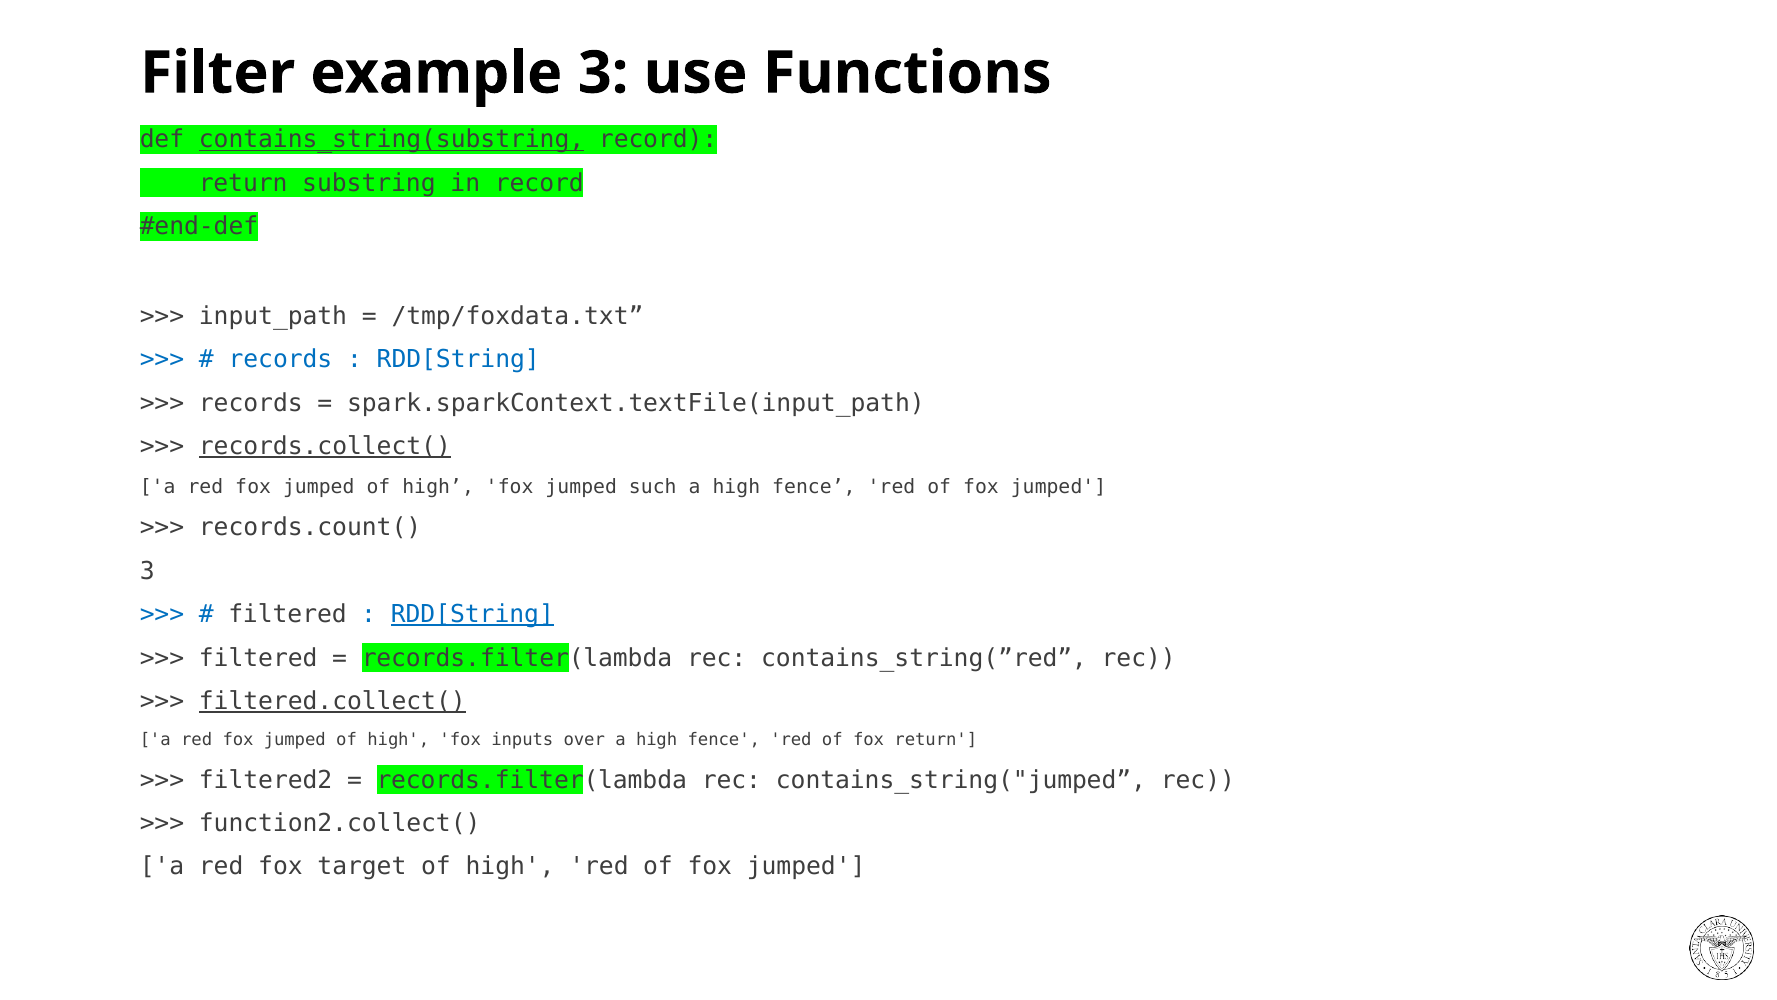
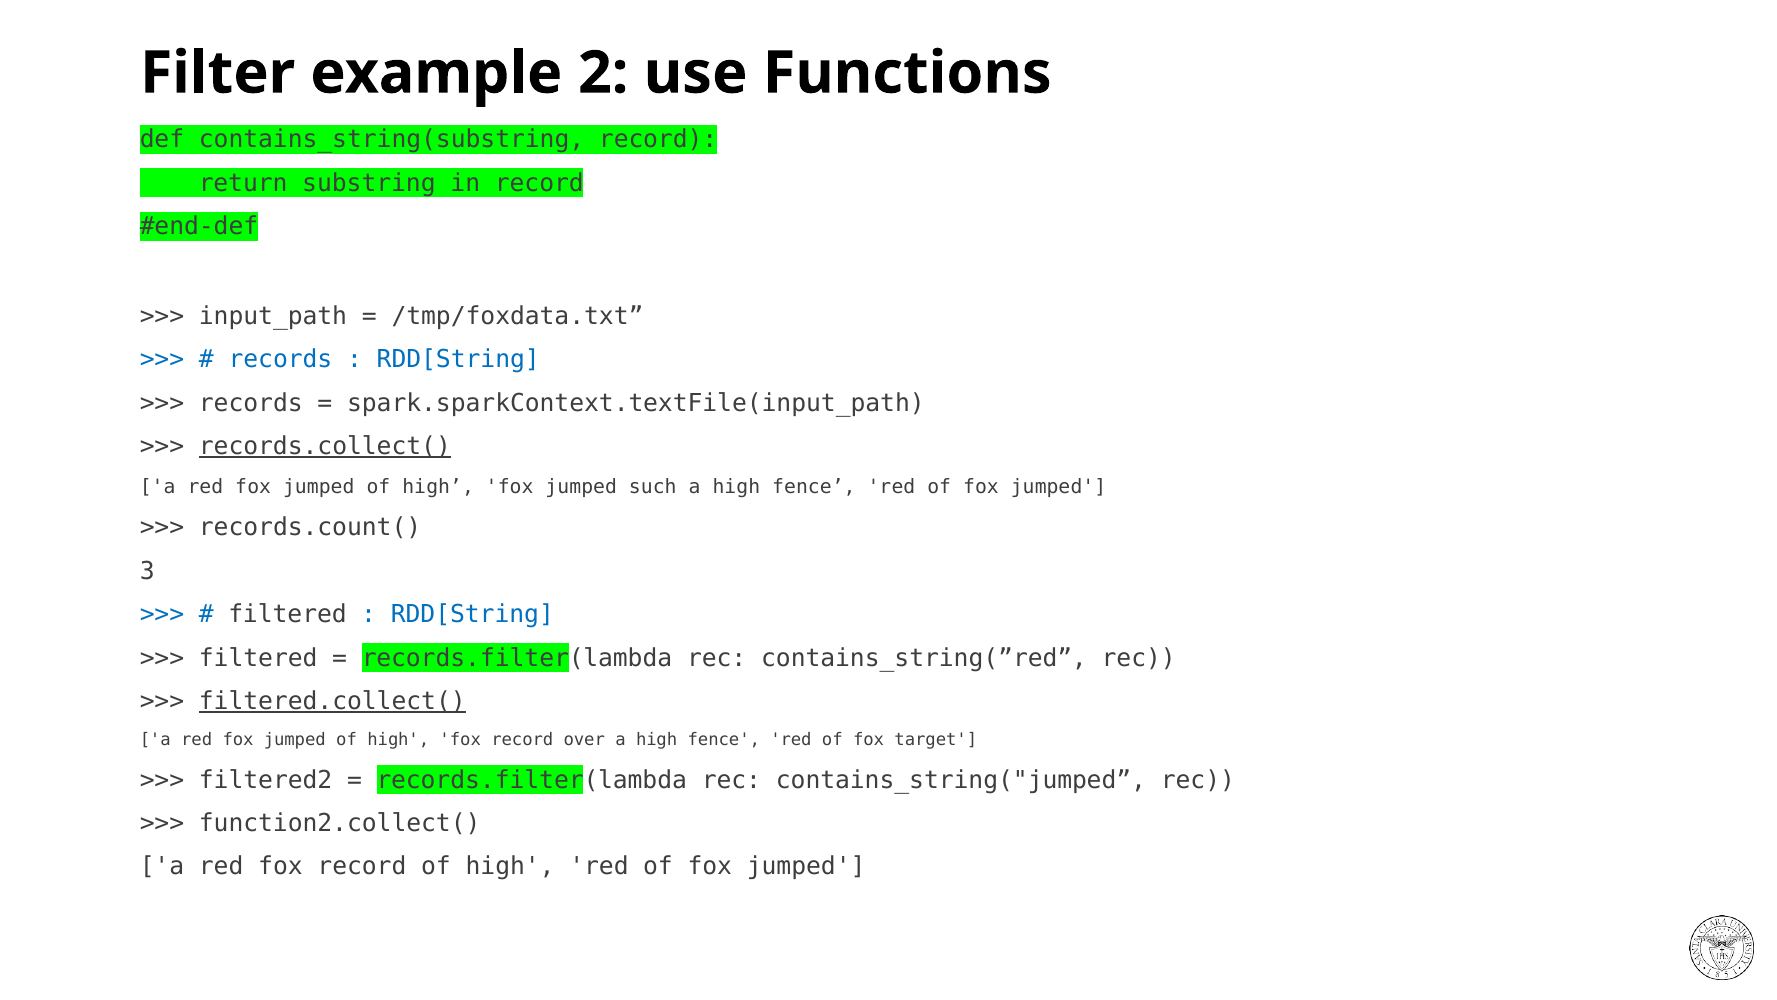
example 3: 3 -> 2
contains_string(substring underline: present -> none
RDD[String at (472, 614) underline: present -> none
high fox inputs: inputs -> record
fox return: return -> target
red fox target: target -> record
